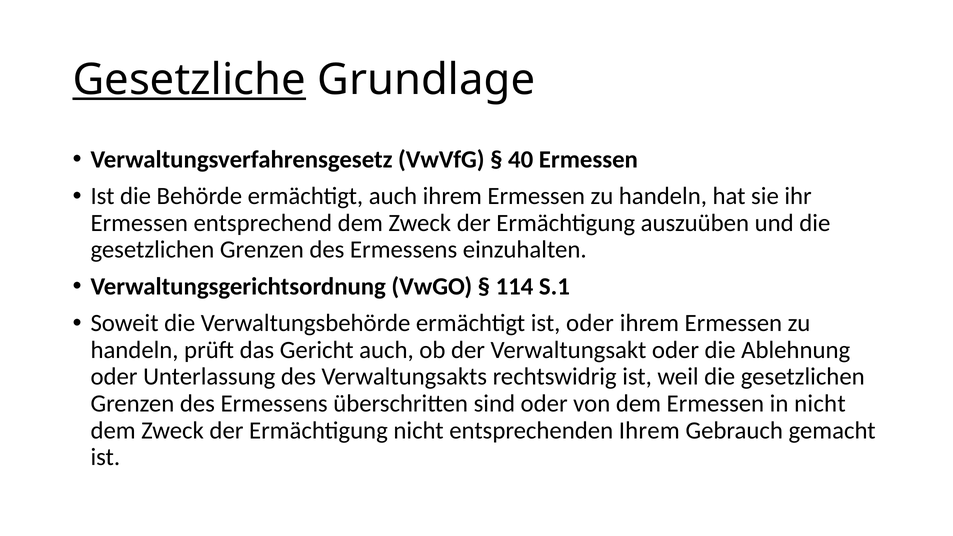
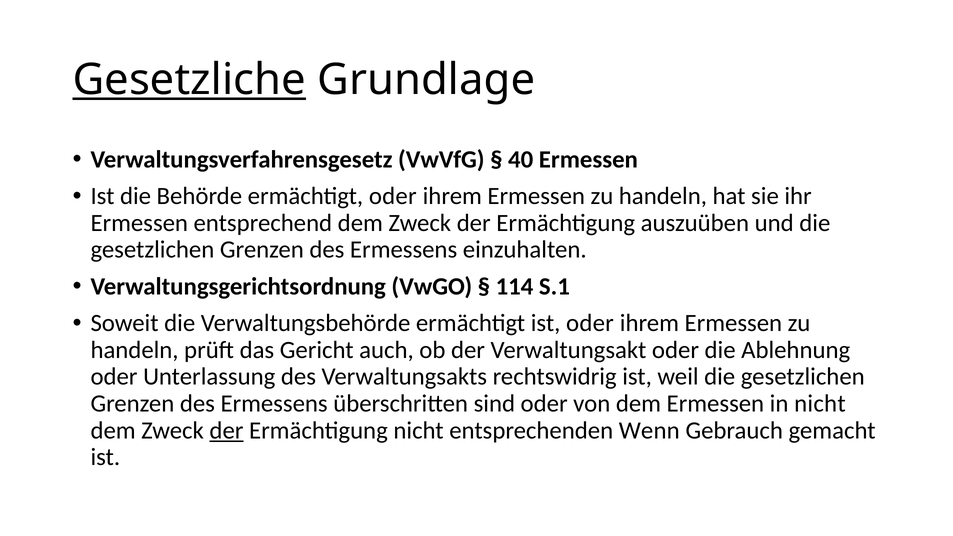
ermächtigt auch: auch -> oder
der at (226, 430) underline: none -> present
entsprechenden Ihrem: Ihrem -> Wenn
